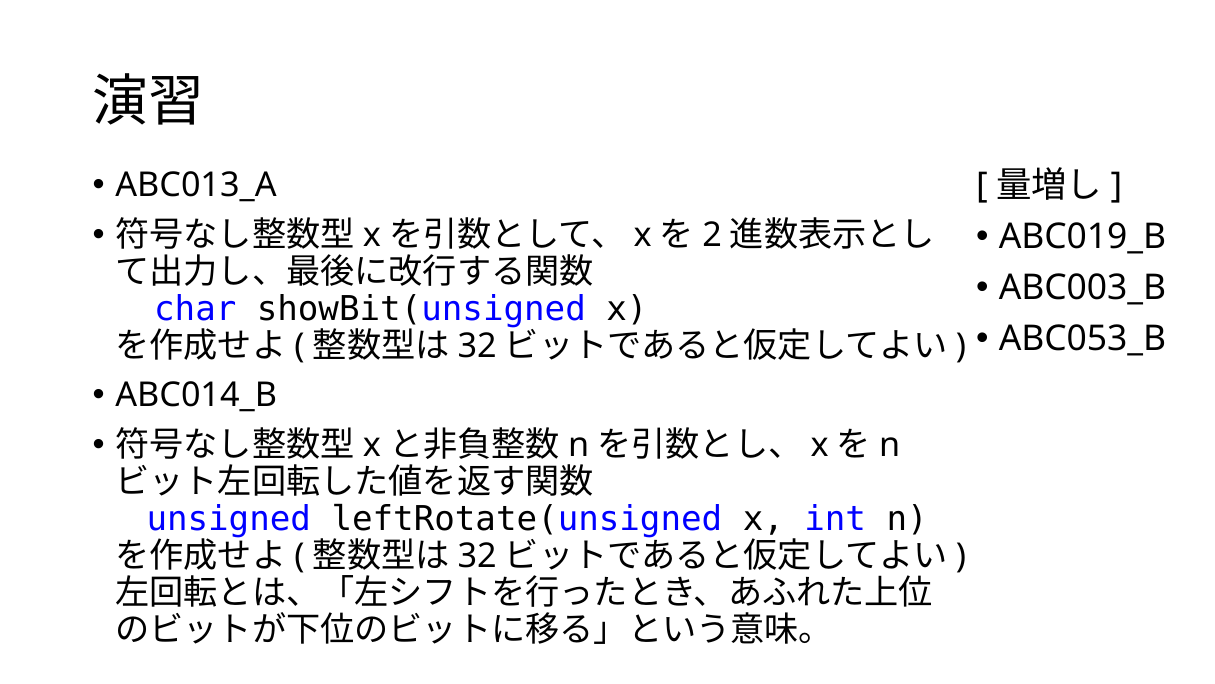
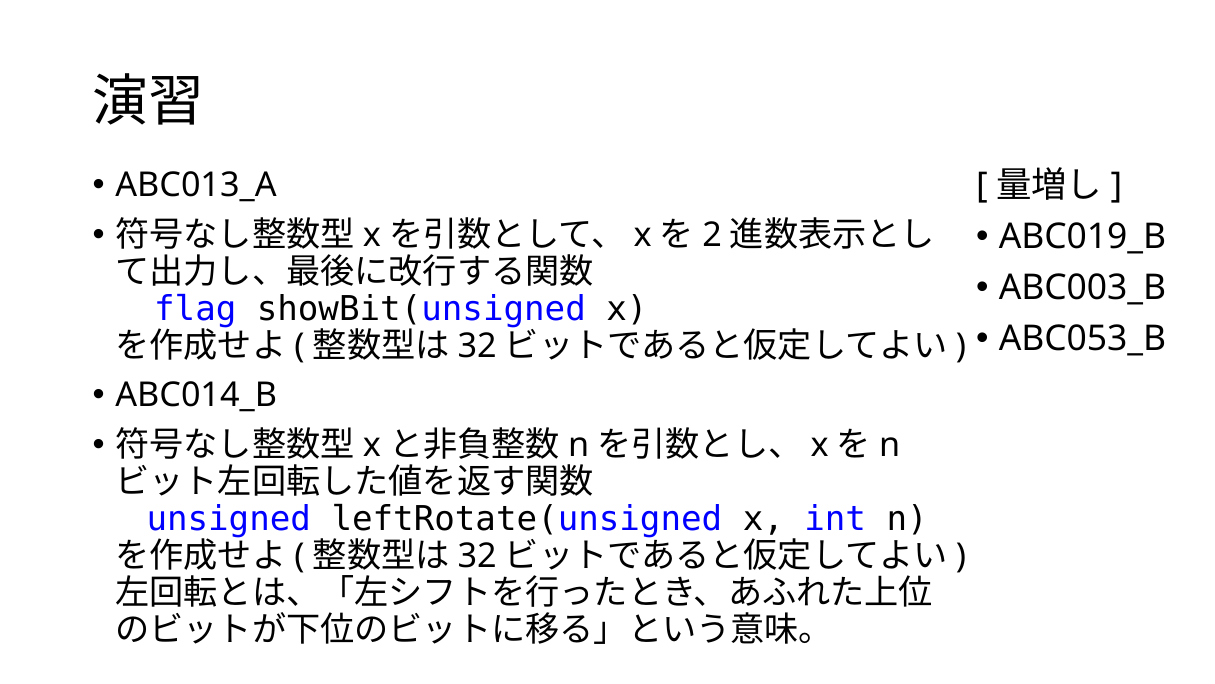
char: char -> flag
